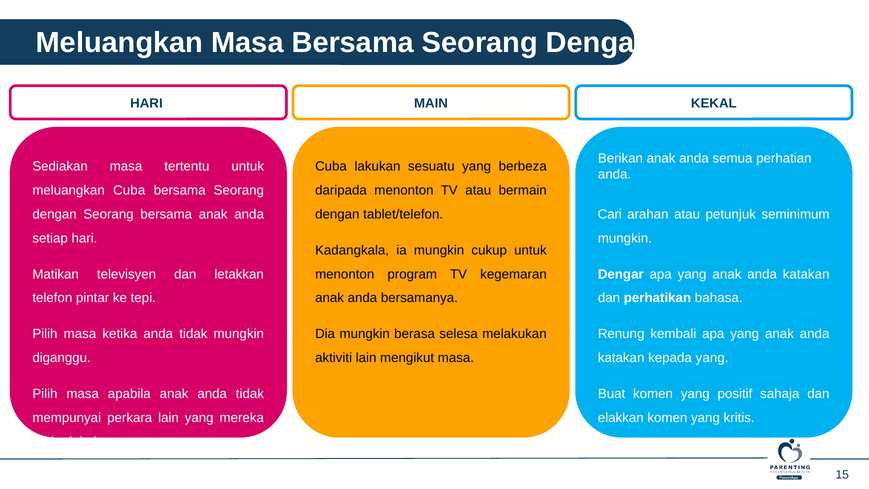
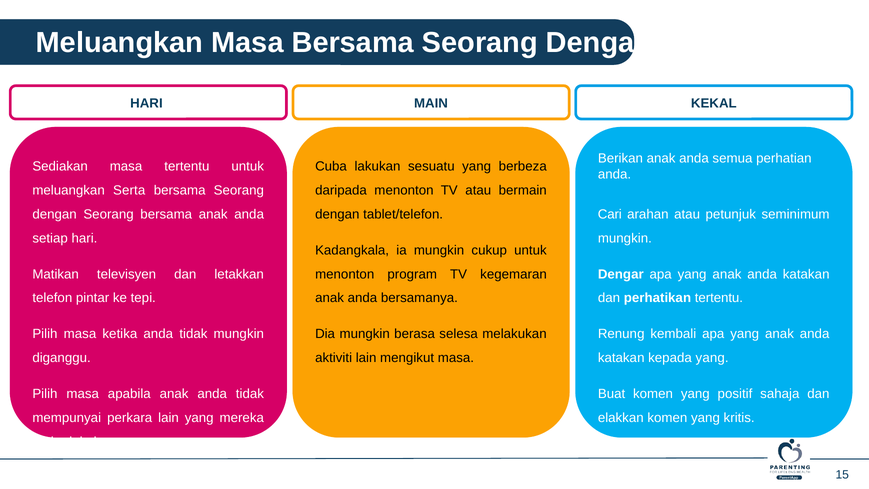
meluangkan Cuba: Cuba -> Serta
perhatikan bahasa: bahasa -> tertentu
